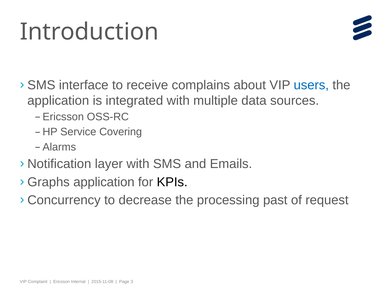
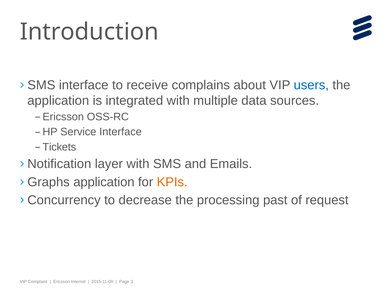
Service Covering: Covering -> Interface
Alarms: Alarms -> Tickets
KPIs colour: black -> orange
